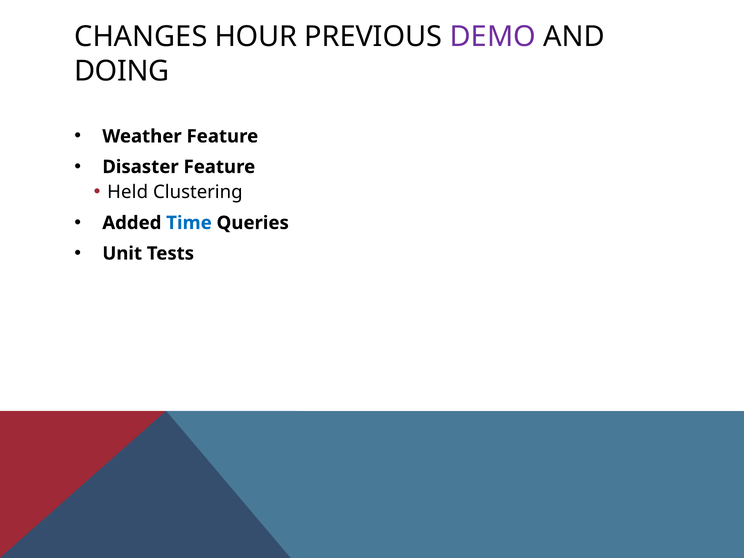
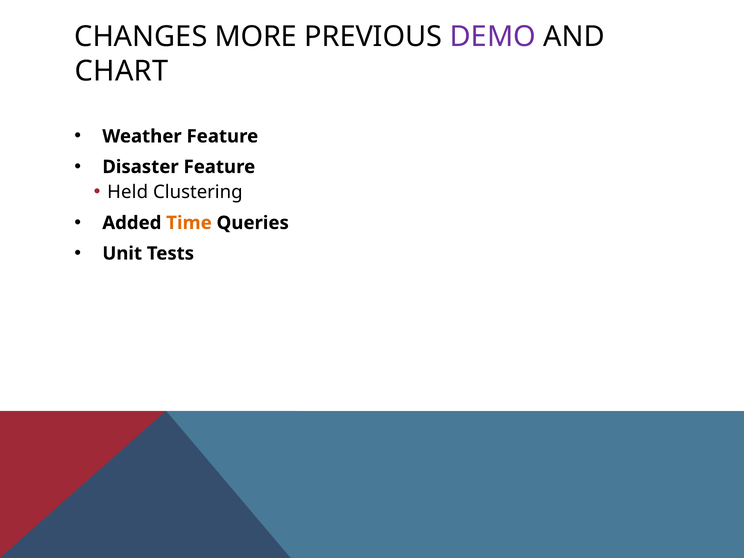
HOUR: HOUR -> MORE
DOING: DOING -> CHART
Time colour: blue -> orange
